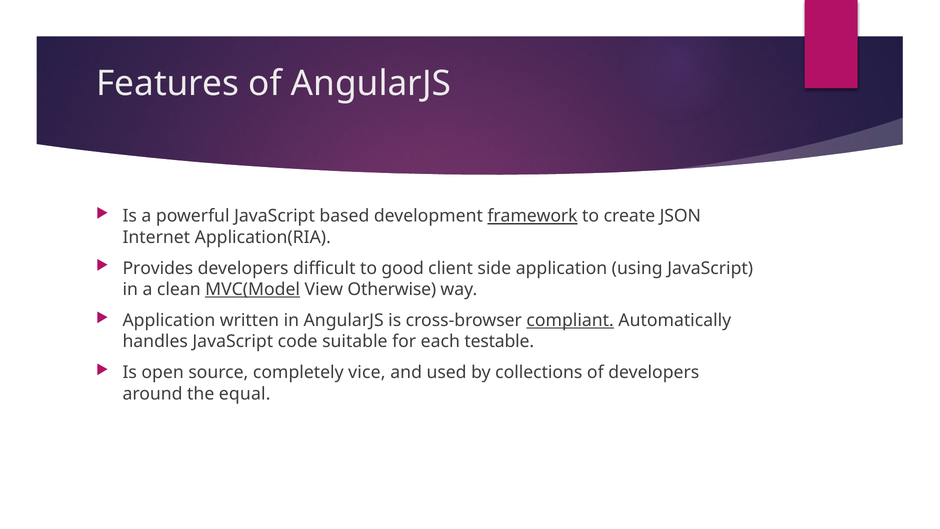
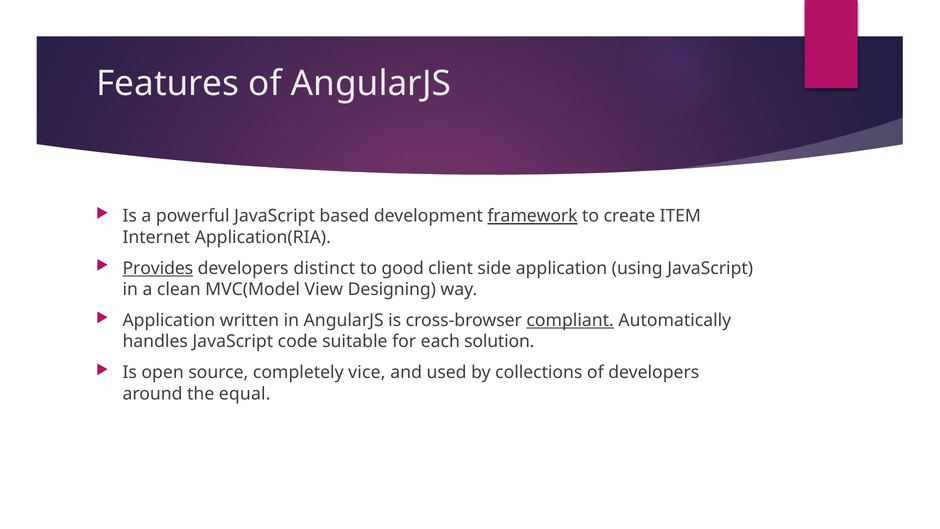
JSON: JSON -> ITEM
Provides underline: none -> present
difficult: difficult -> distinct
MVC(Model underline: present -> none
Otherwise: Otherwise -> Designing
testable: testable -> solution
